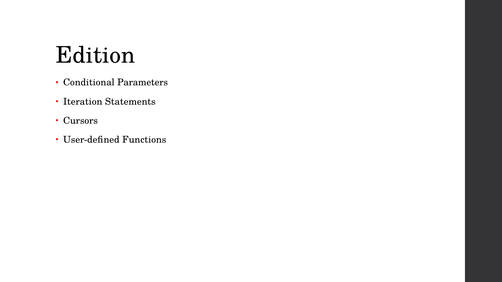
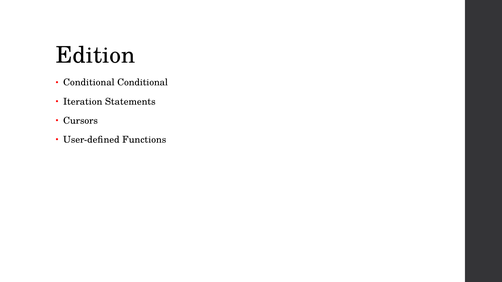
Conditional Parameters: Parameters -> Conditional
